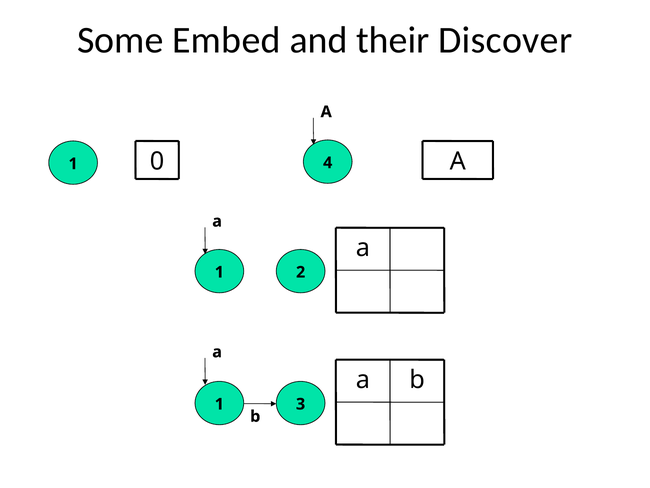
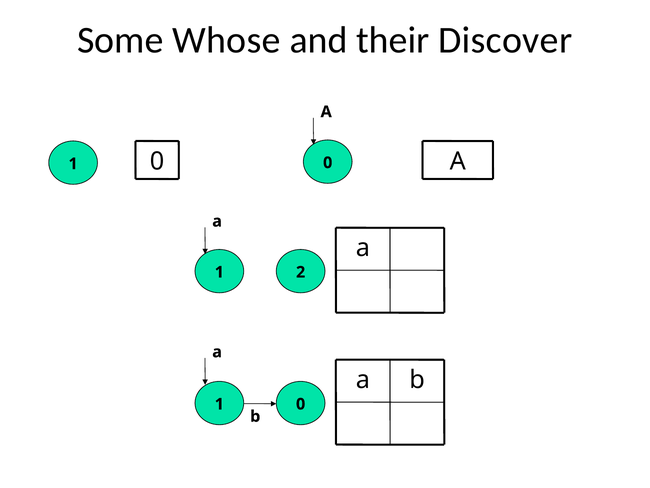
Embed: Embed -> Whose
4 at (328, 163): 4 -> 0
3 at (301, 404): 3 -> 0
